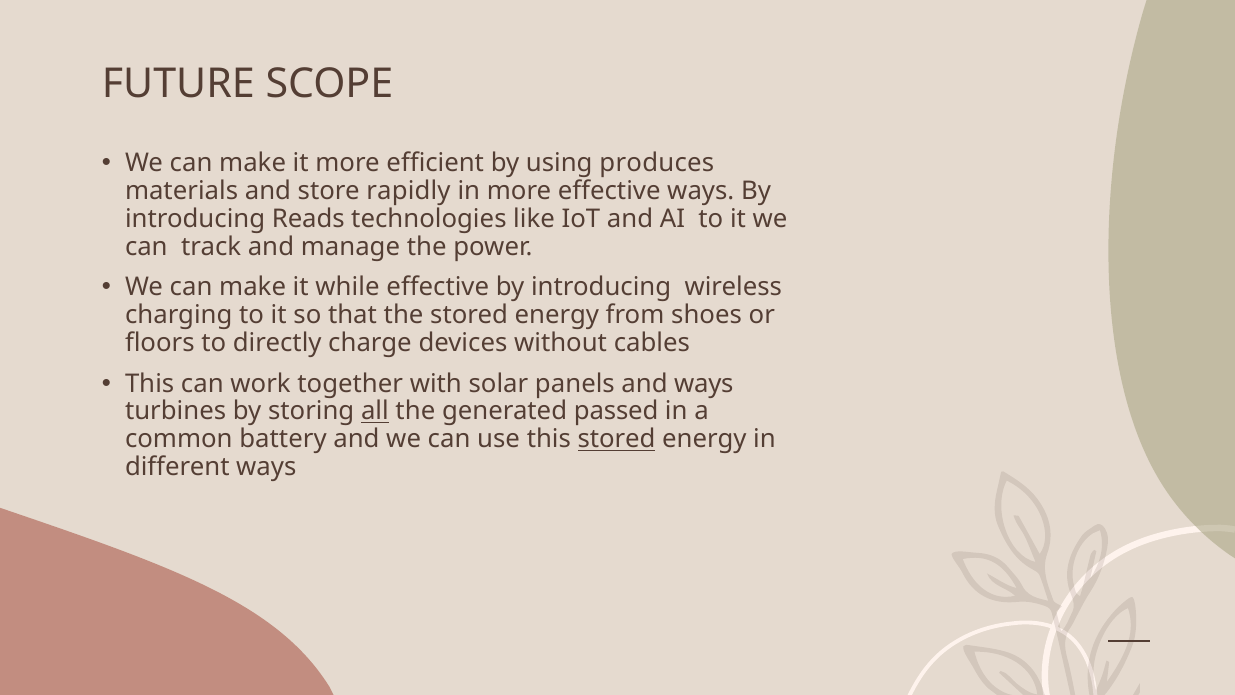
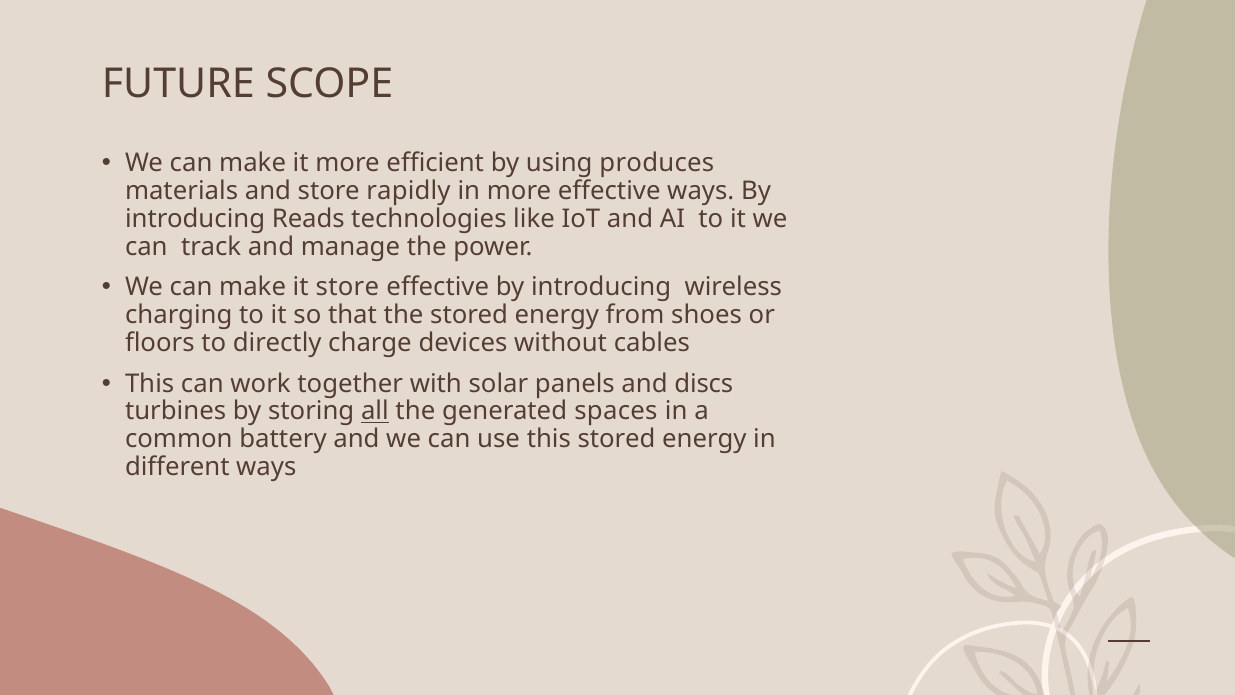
it while: while -> store
and ways: ways -> discs
passed: passed -> spaces
stored at (617, 439) underline: present -> none
